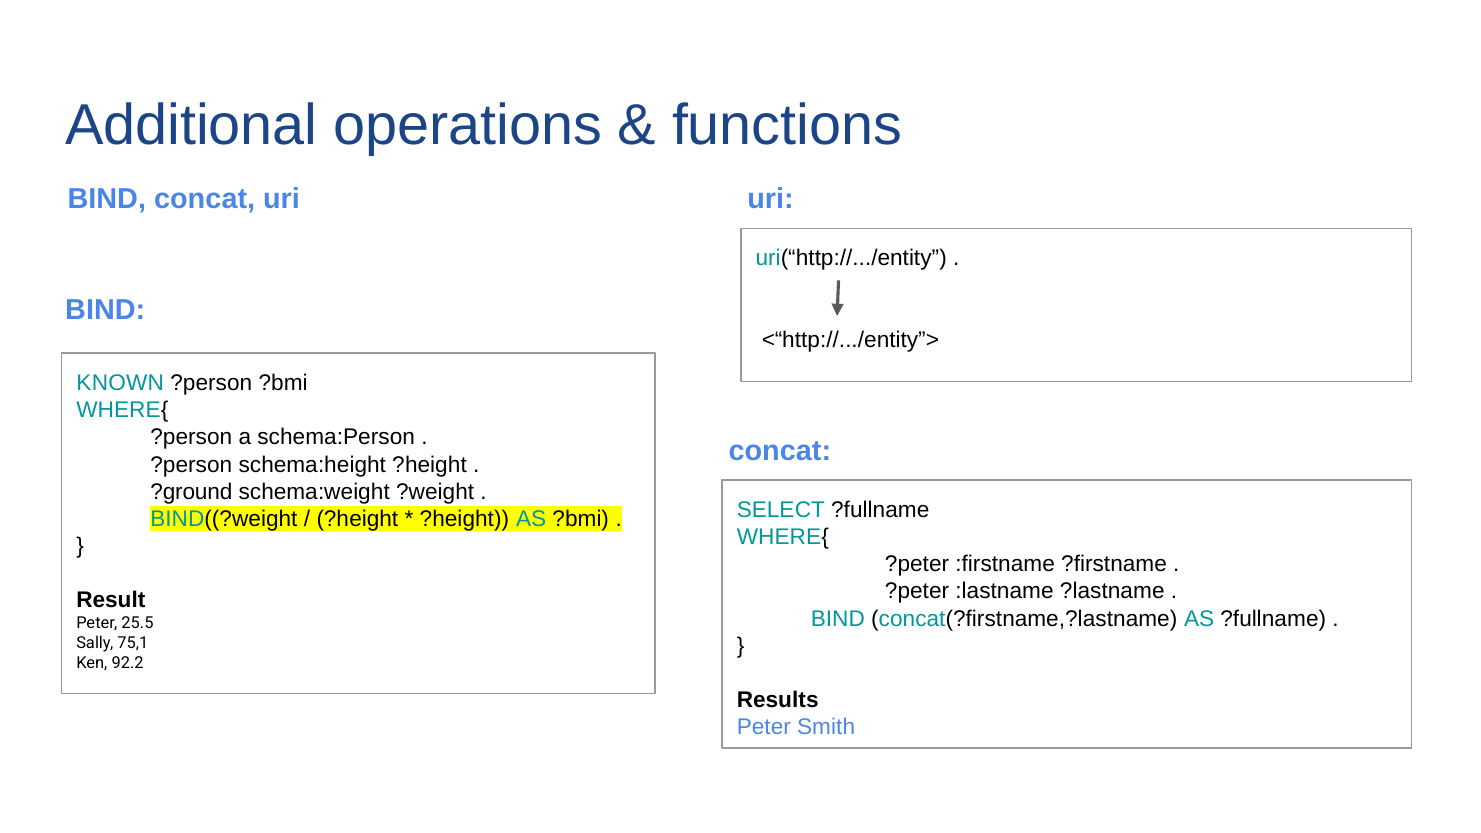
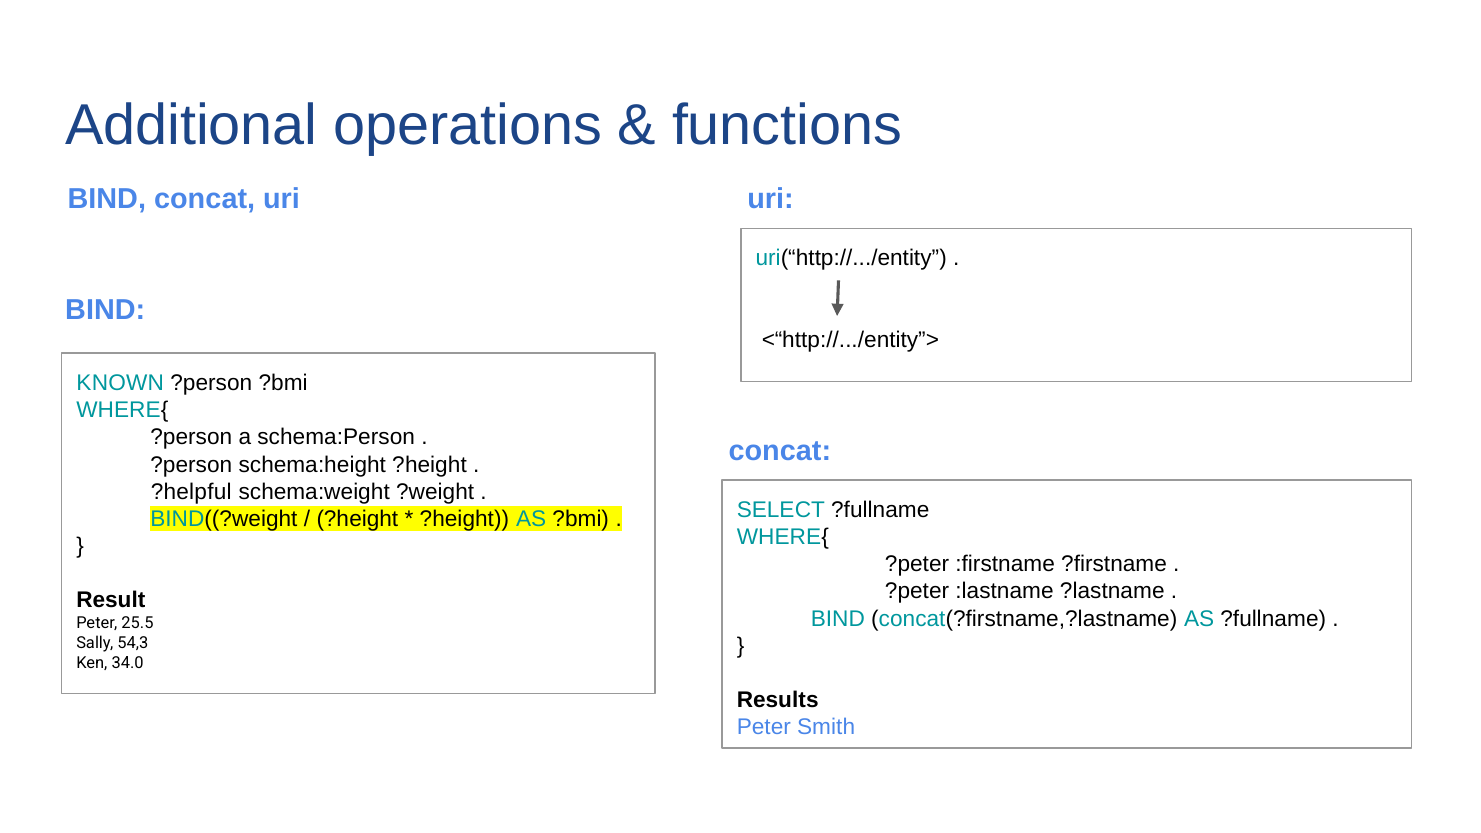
?ground: ?ground -> ?helpful
75,1: 75,1 -> 54,3
92.2: 92.2 -> 34.0
